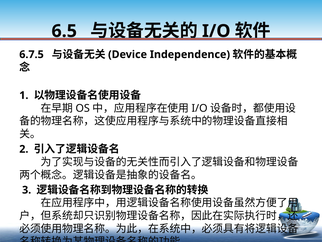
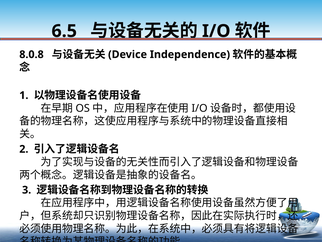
6.7.5: 6.7.5 -> 8.0.8
